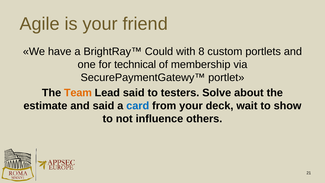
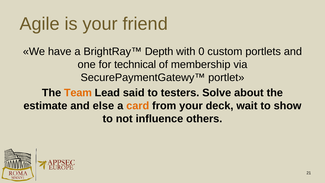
Could: Could -> Depth
8: 8 -> 0
and said: said -> else
card colour: blue -> orange
